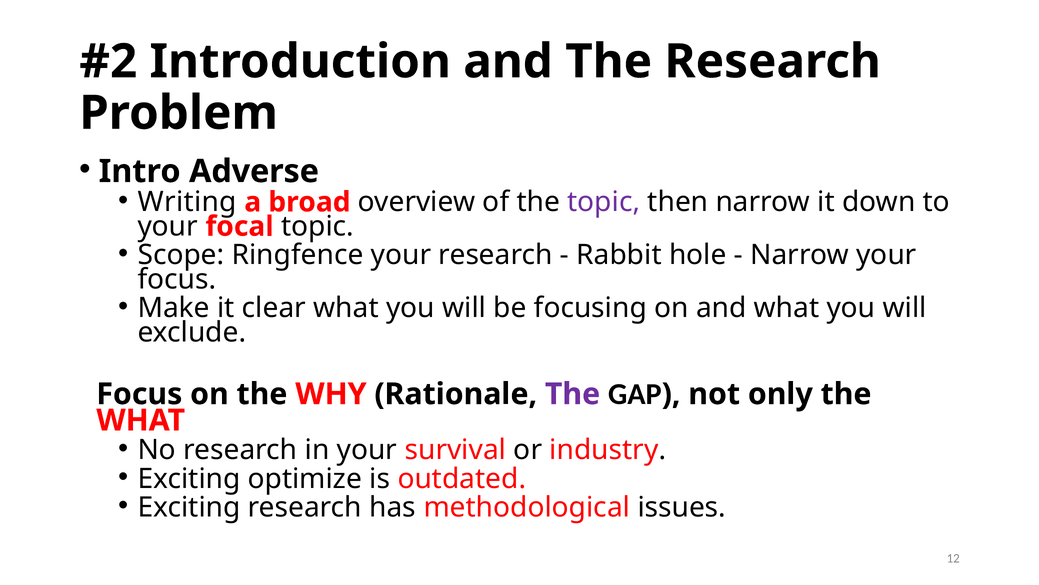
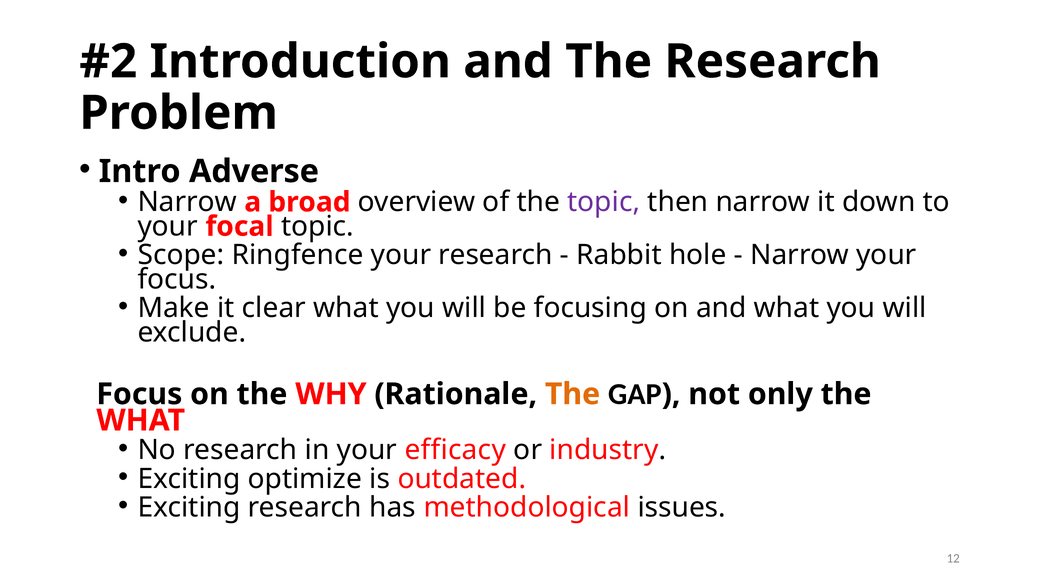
Writing at (187, 202): Writing -> Narrow
The at (573, 394) colour: purple -> orange
survival: survival -> efficacy
